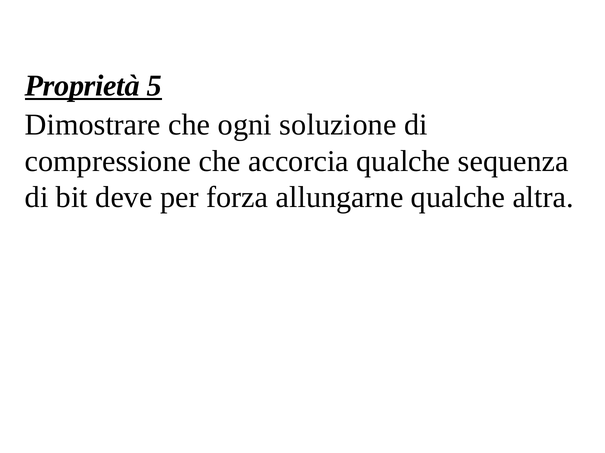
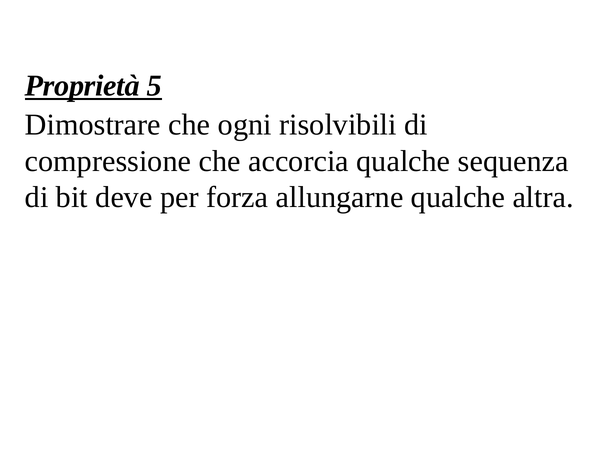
soluzione: soluzione -> risolvibili
